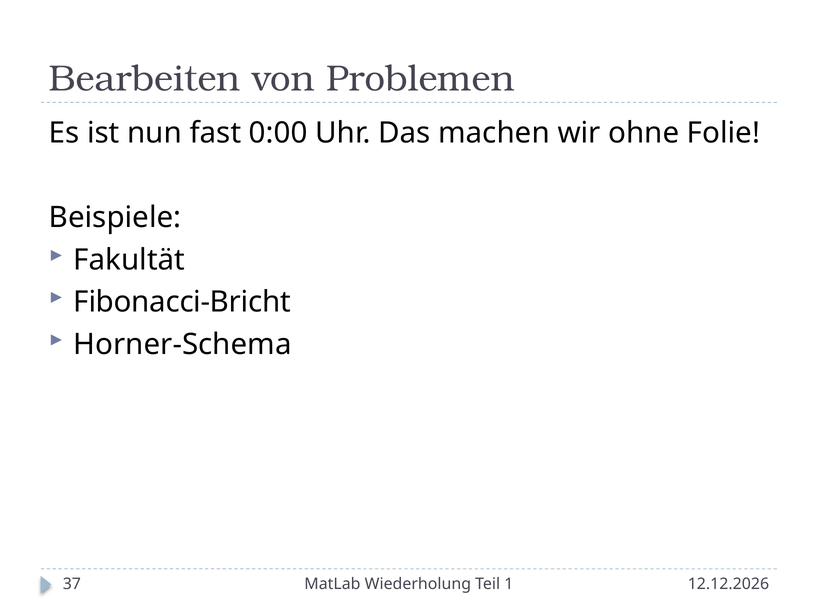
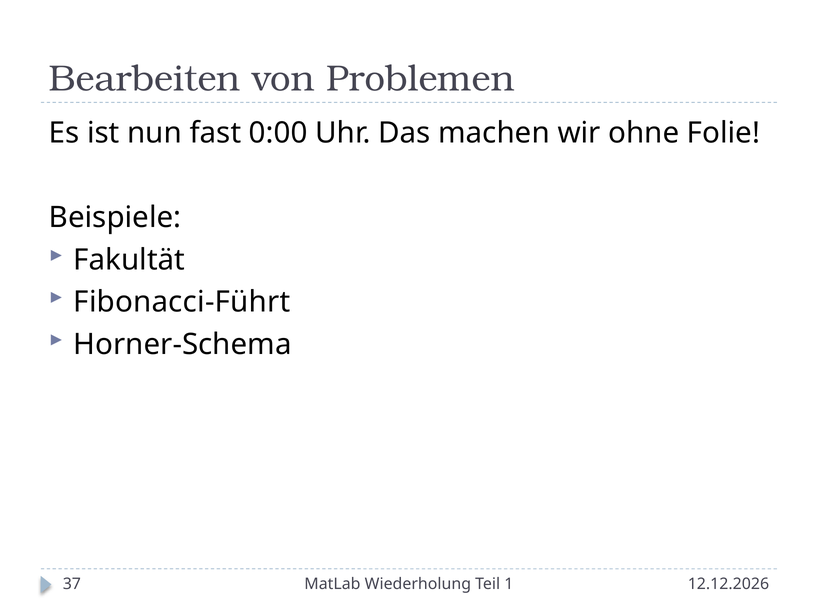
Fibonacci-Bricht: Fibonacci-Bricht -> Fibonacci-Führt
